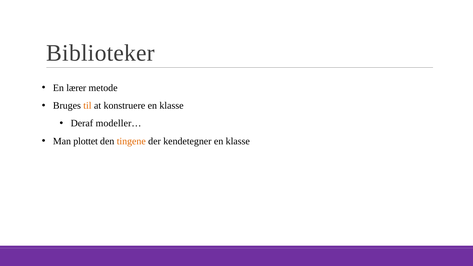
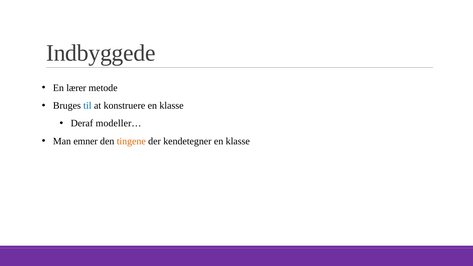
Biblioteker: Biblioteker -> Indbyggede
til colour: orange -> blue
plottet: plottet -> emner
